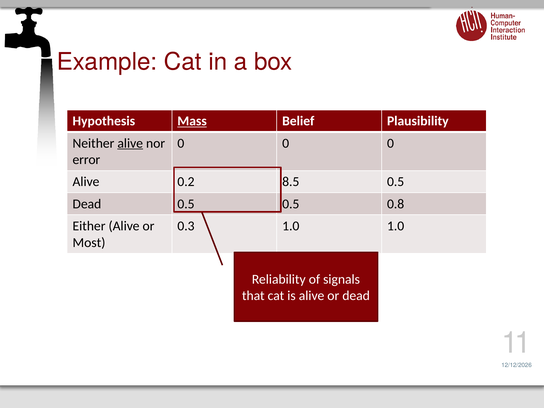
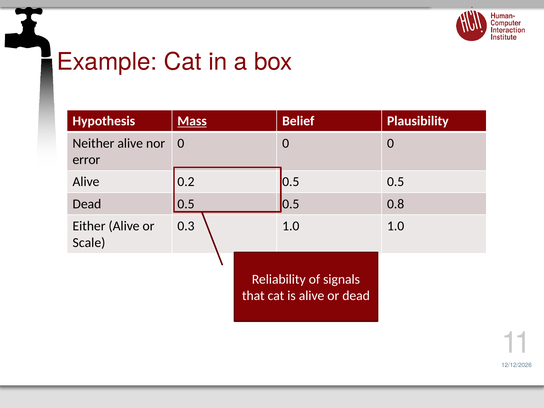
alive at (130, 143) underline: present -> none
0.2 8.5: 8.5 -> 0.5
Most: Most -> Scale
